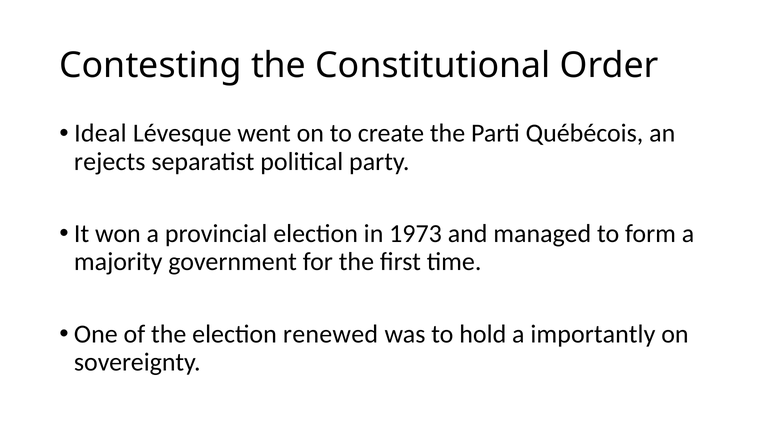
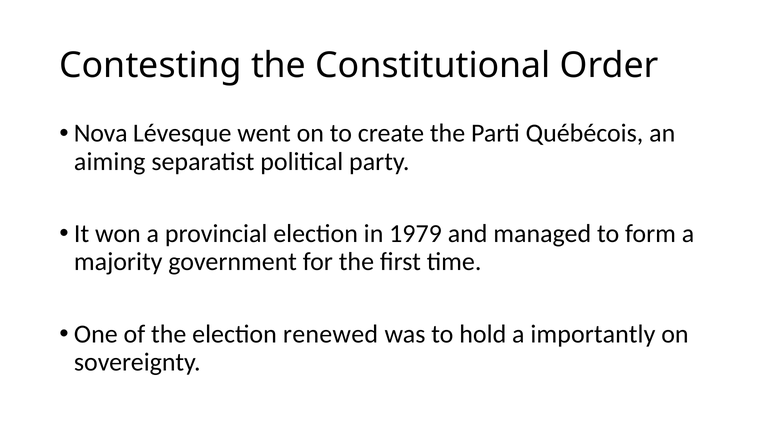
Ideal: Ideal -> Nova
rejects: rejects -> aiming
1973: 1973 -> 1979
